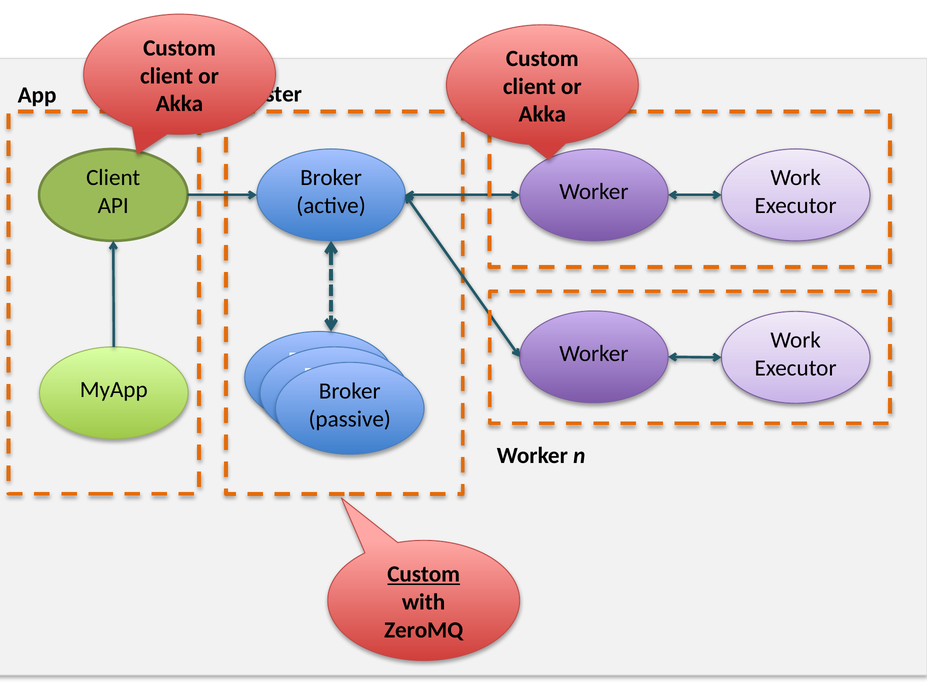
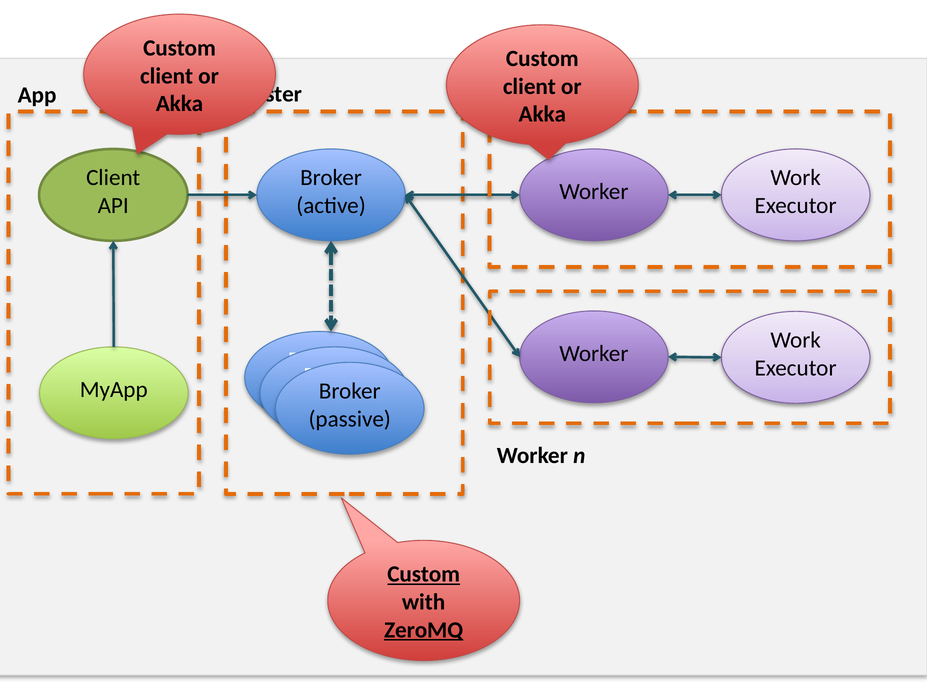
ZeroMQ underline: none -> present
